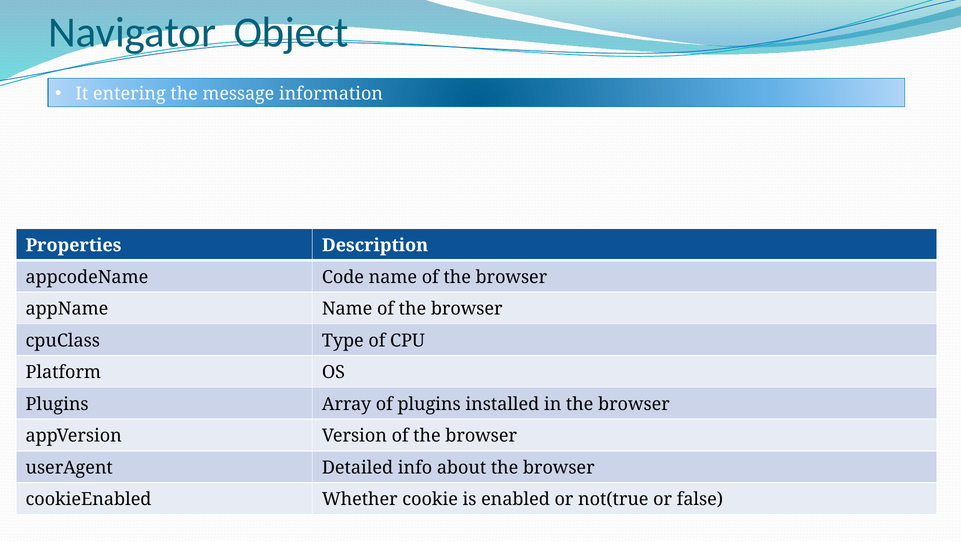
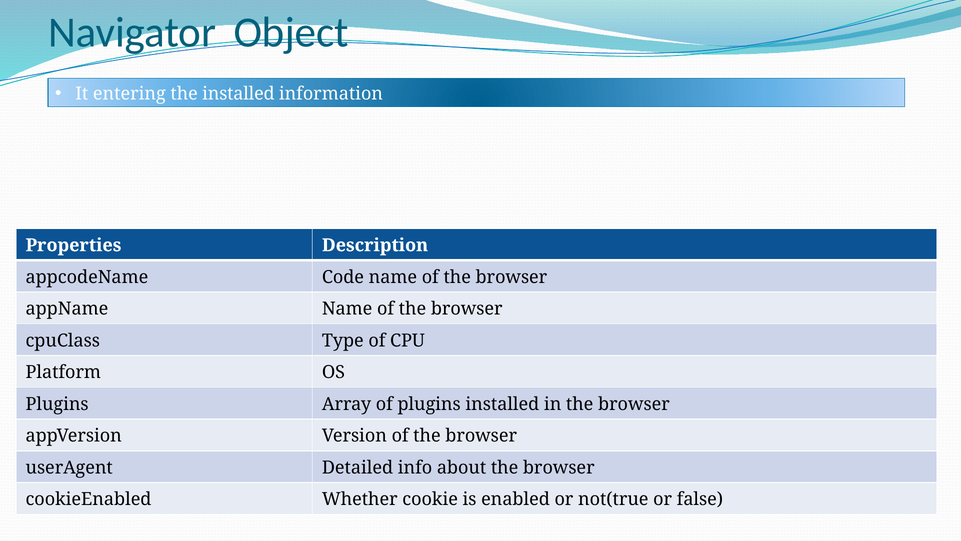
the message: message -> installed
